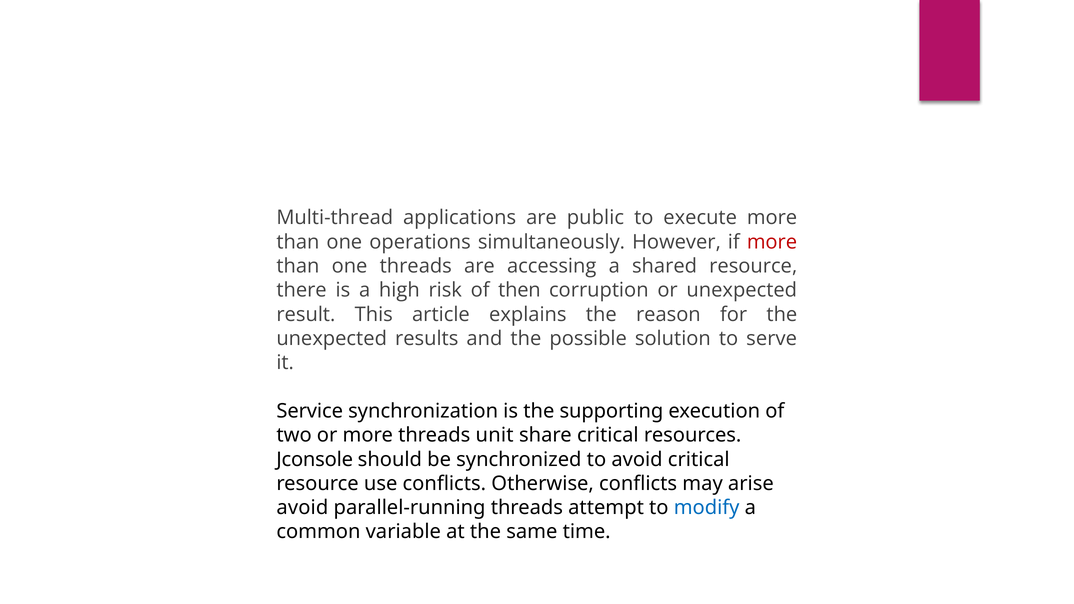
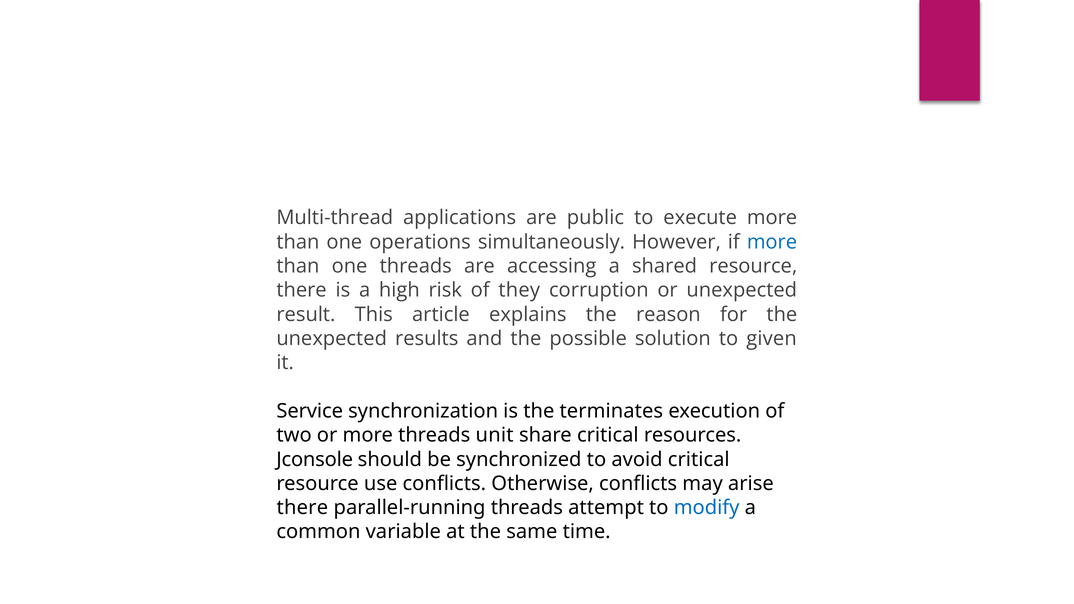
more at (772, 242) colour: red -> blue
then: then -> they
serve: serve -> given
supporting: supporting -> terminates
avoid at (302, 508): avoid -> there
